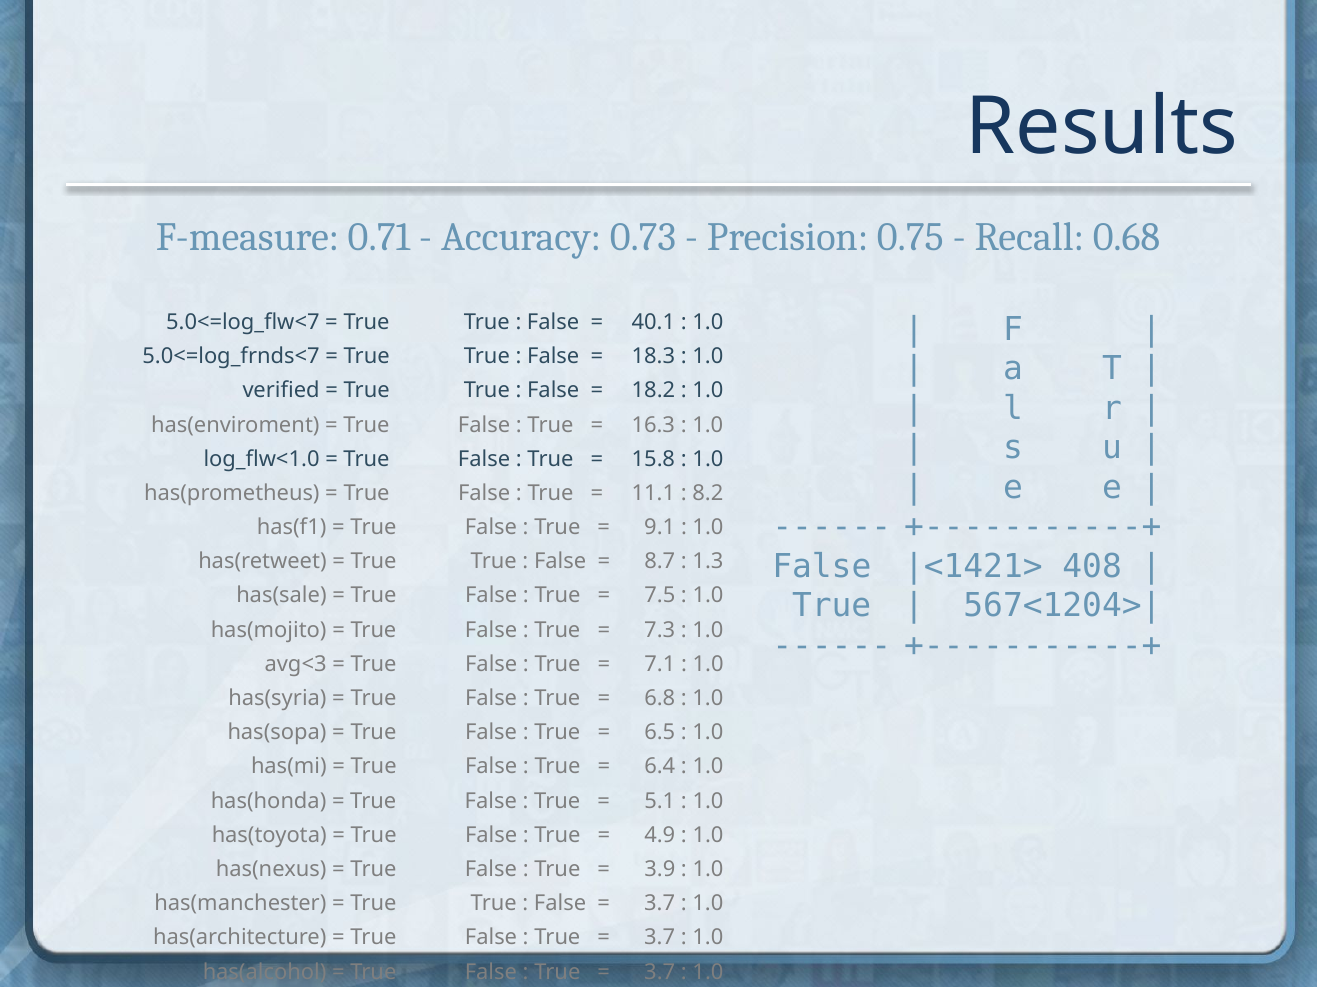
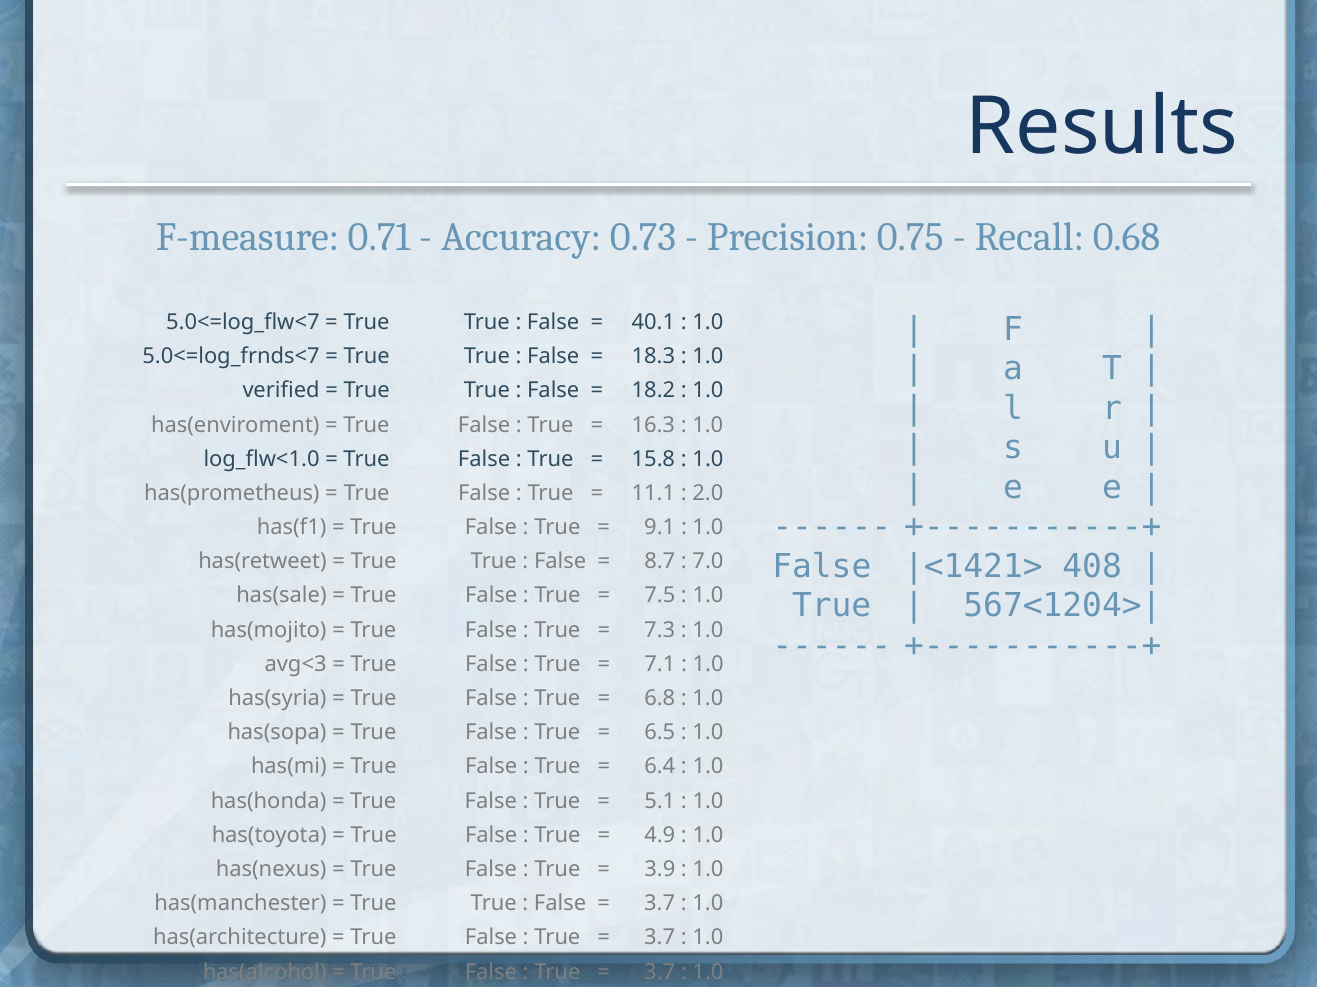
8.2: 8.2 -> 2.0
1.3: 1.3 -> 7.0
